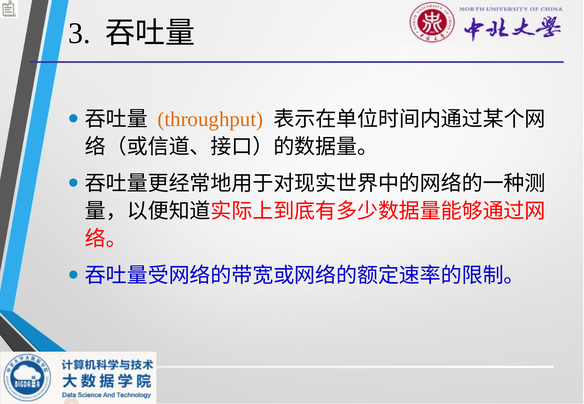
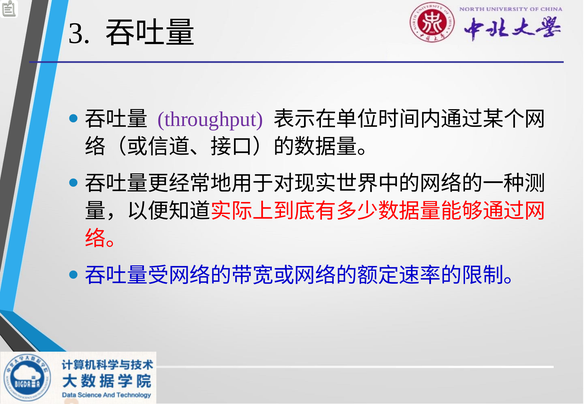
throughput colour: orange -> purple
